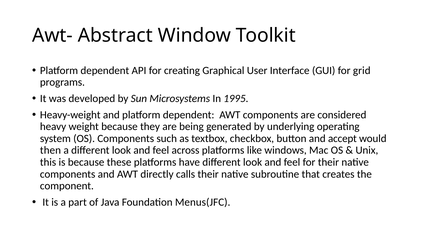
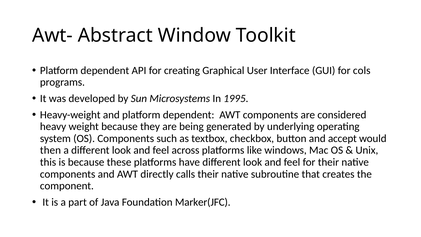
grid: grid -> cols
Menus(JFC: Menus(JFC -> Marker(JFC
